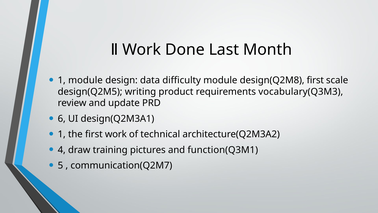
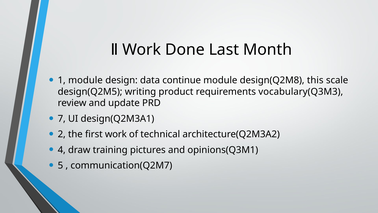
difficulty: difficulty -> continue
design(Q2M8 first: first -> this
6: 6 -> 7
1 at (62, 134): 1 -> 2
function(Q3M1: function(Q3M1 -> opinions(Q3M1
